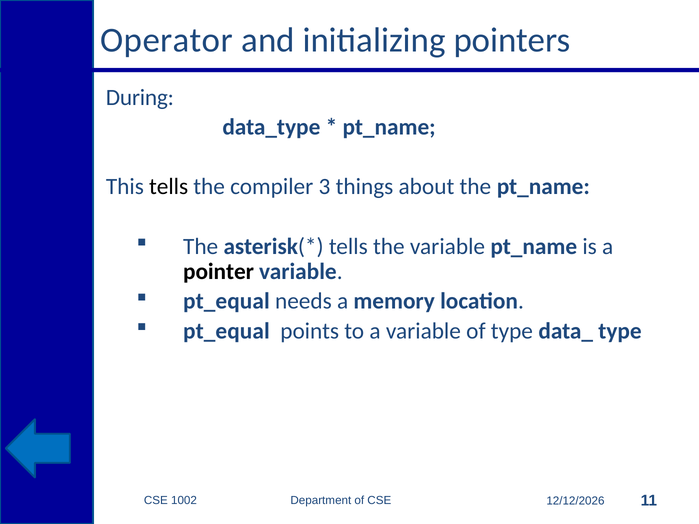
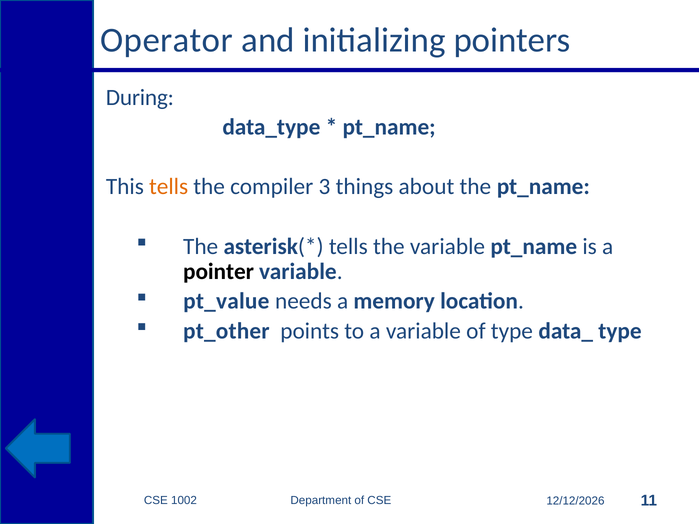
tells at (169, 187) colour: black -> orange
pt_equal at (226, 301): pt_equal -> pt_value
pt_equal at (226, 331): pt_equal -> pt_other
